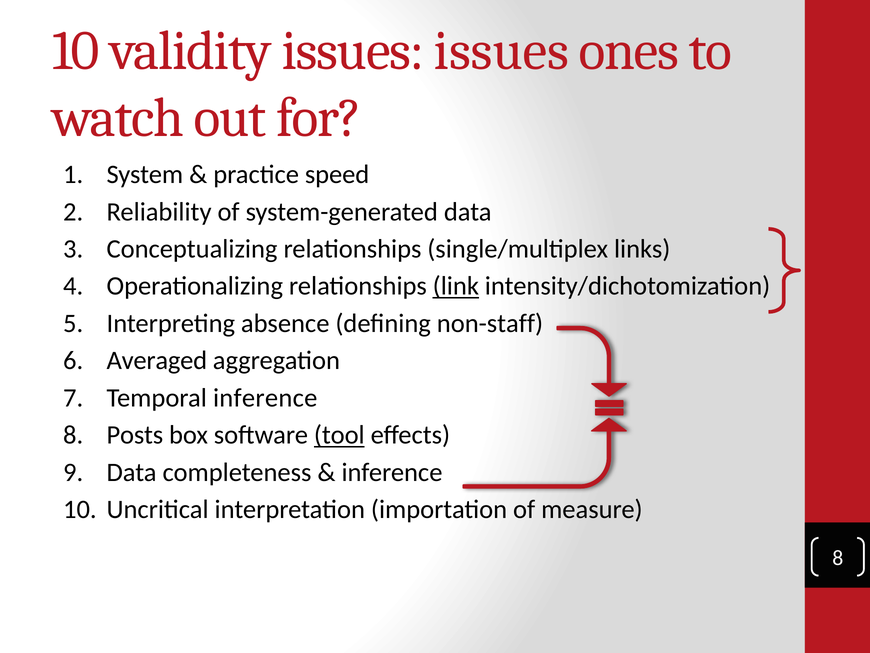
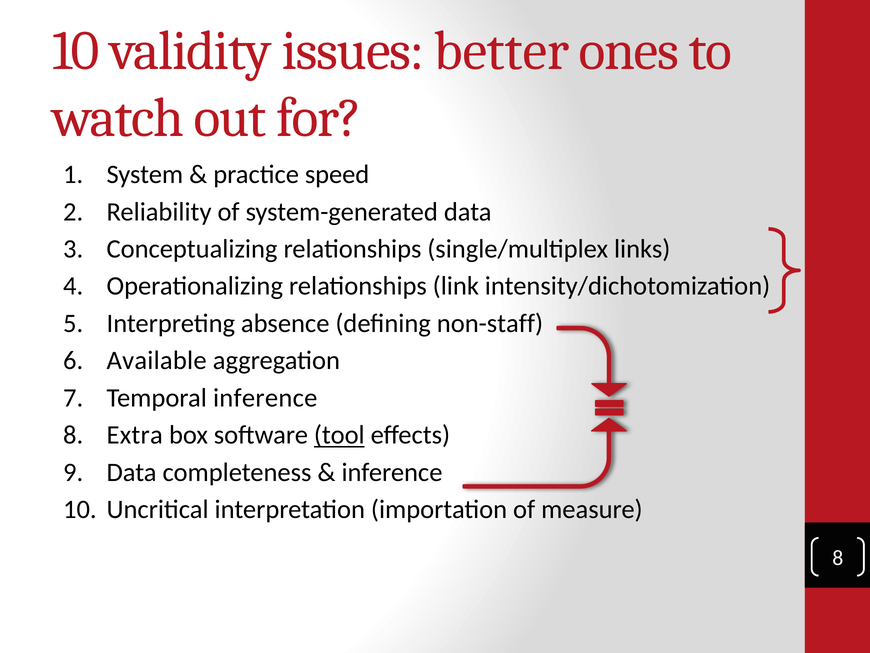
issues issues: issues -> better
link underline: present -> none
Averaged: Averaged -> Available
Posts: Posts -> Extra
